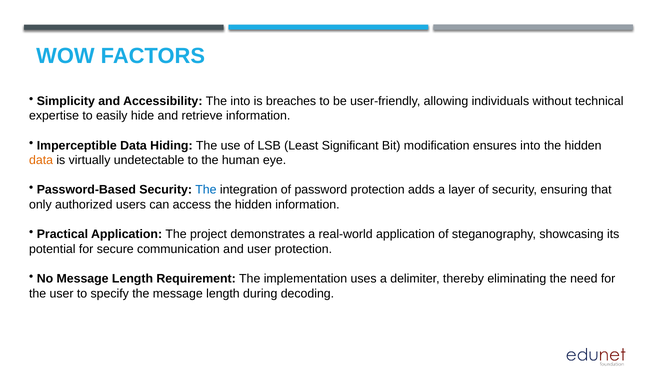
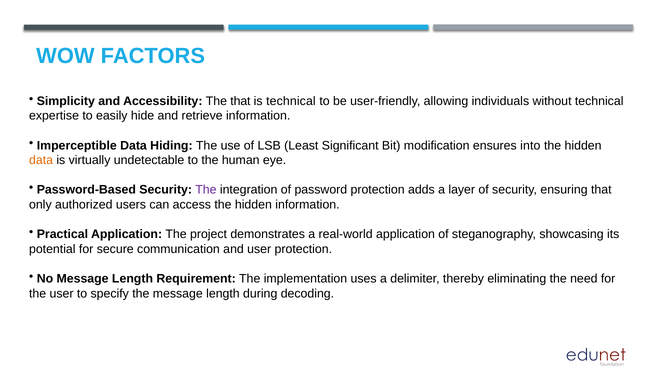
The into: into -> that
is breaches: breaches -> technical
The at (206, 190) colour: blue -> purple
